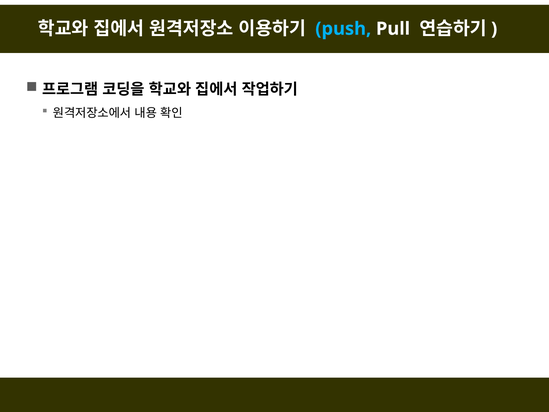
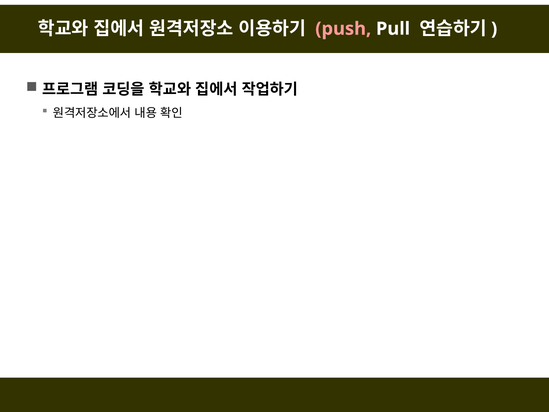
push colour: light blue -> pink
